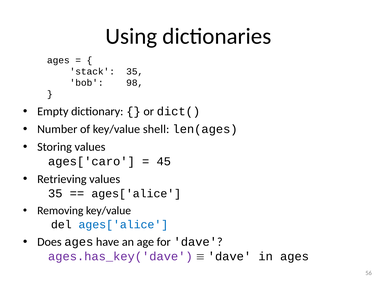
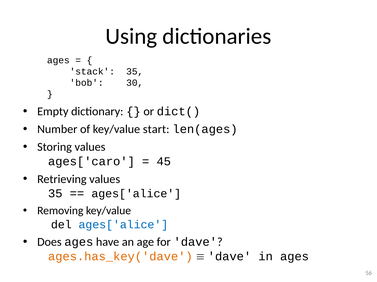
98: 98 -> 30
shell: shell -> start
ages.has_key('dave colour: purple -> orange
